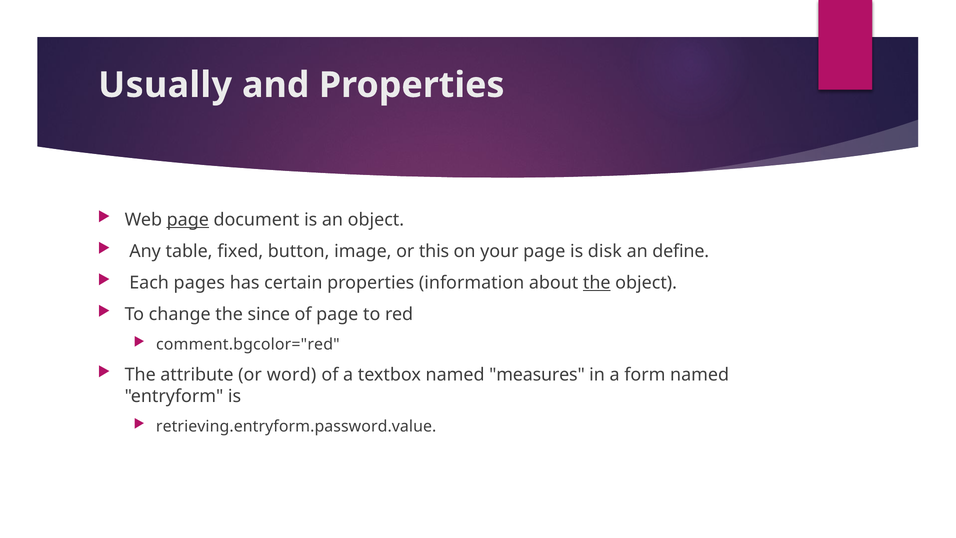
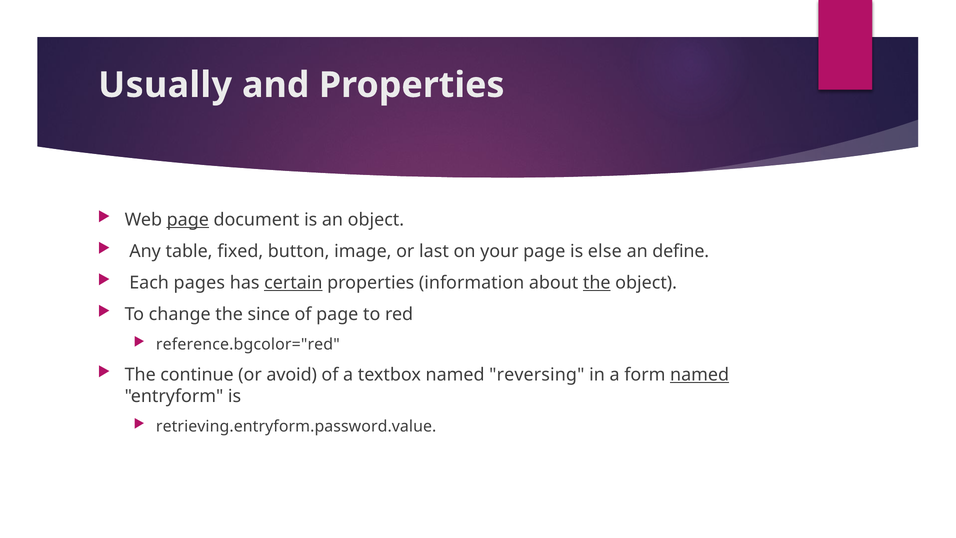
this: this -> last
disk: disk -> else
certain underline: none -> present
comment.bgcolor="red: comment.bgcolor="red -> reference.bgcolor="red
attribute: attribute -> continue
word: word -> avoid
measures: measures -> reversing
named at (700, 375) underline: none -> present
